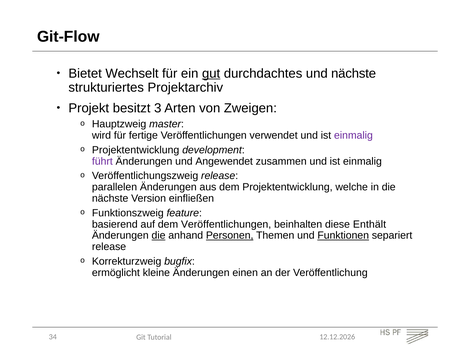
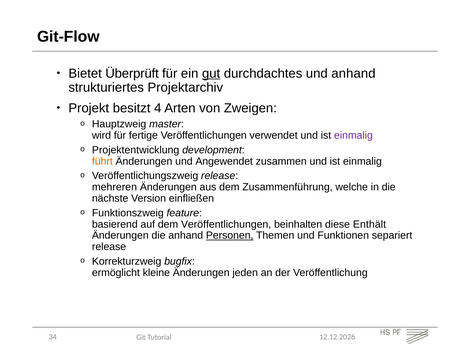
Wechselt: Wechselt -> Überprüft
und nächste: nächste -> anhand
3: 3 -> 4
führt colour: purple -> orange
parallelen: parallelen -> mehreren
dem Projektentwicklung: Projektentwicklung -> Zusammenführung
die at (159, 235) underline: present -> none
Funktionen underline: present -> none
einen: einen -> jeden
